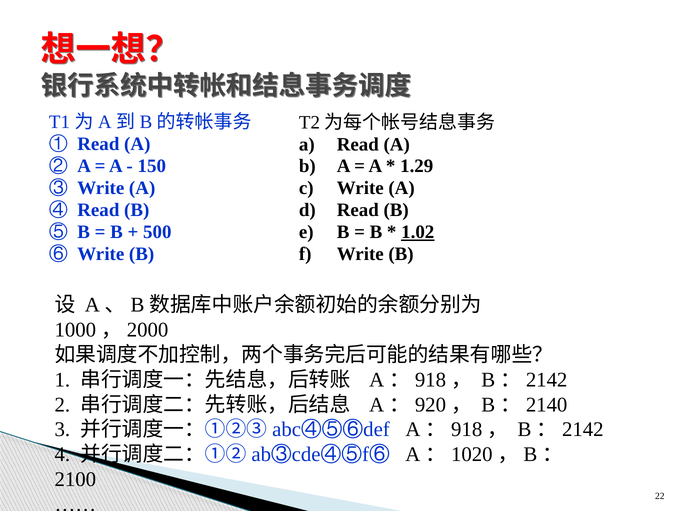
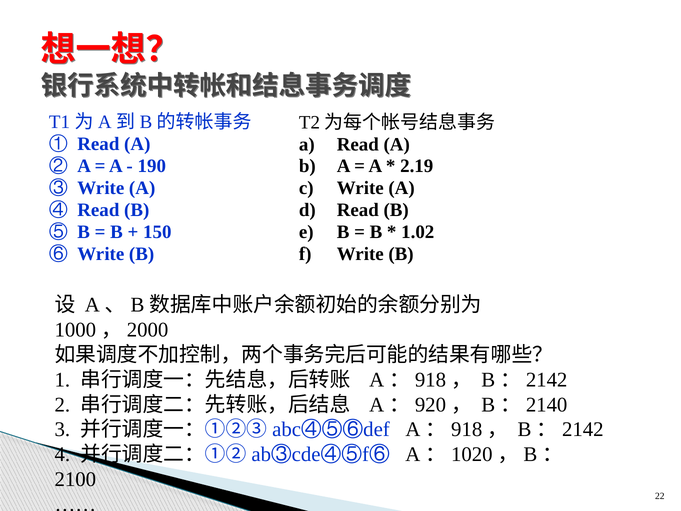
1.29: 1.29 -> 2.19
150: 150 -> 190
1.02 underline: present -> none
500: 500 -> 150
